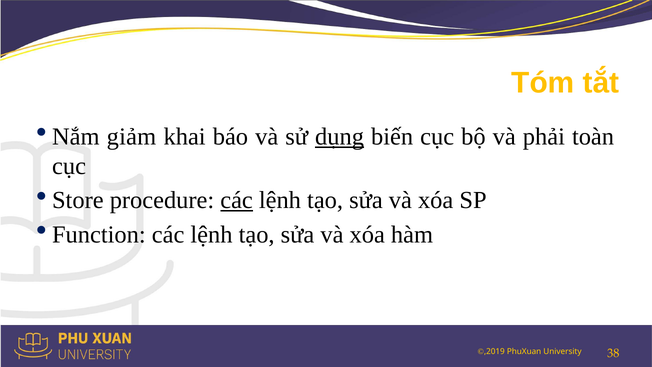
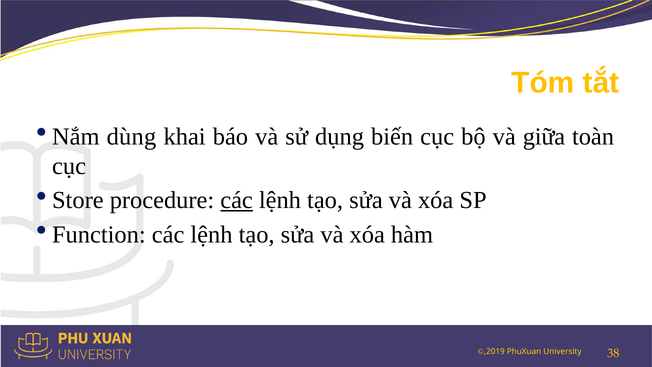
giảm: giảm -> dùng
dụng underline: present -> none
phải: phải -> giữa
